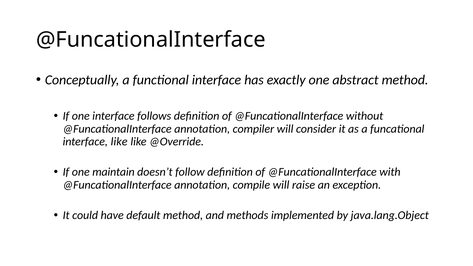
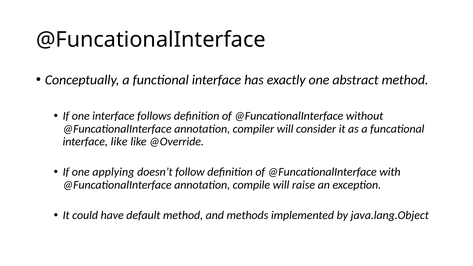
maintain: maintain -> applying
